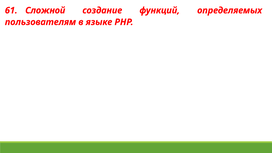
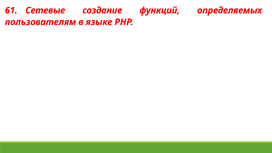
Сложной: Сложной -> Сетевые
